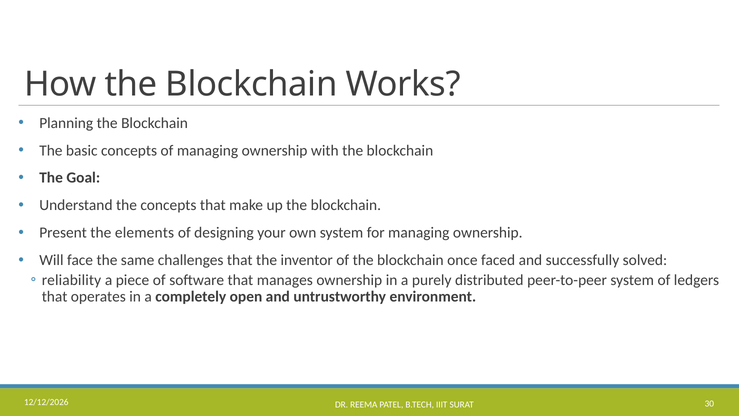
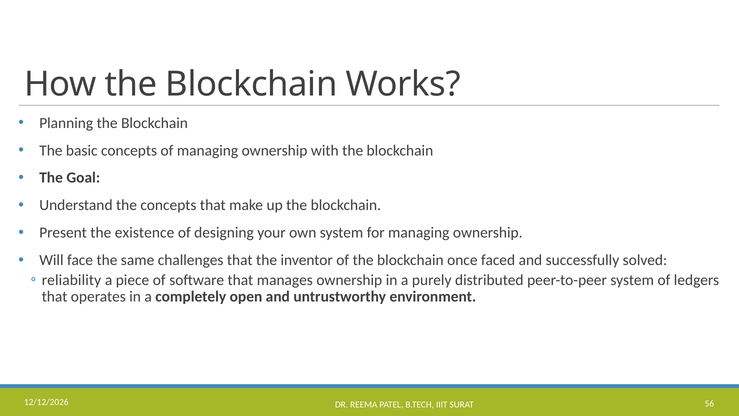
elements: elements -> existence
30: 30 -> 56
